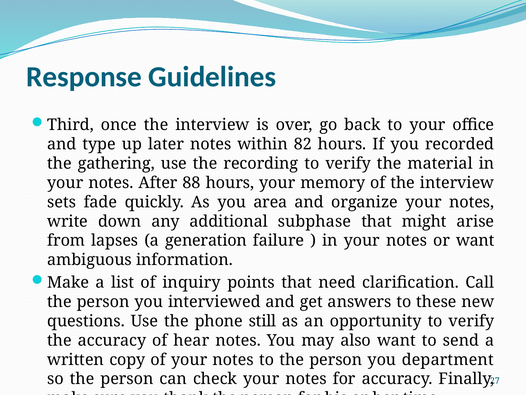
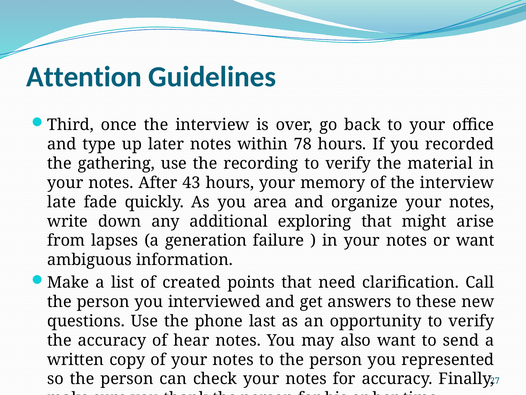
Response: Response -> Attention
82: 82 -> 78
88: 88 -> 43
sets: sets -> late
subphase: subphase -> exploring
inquiry: inquiry -> created
still: still -> last
department: department -> represented
